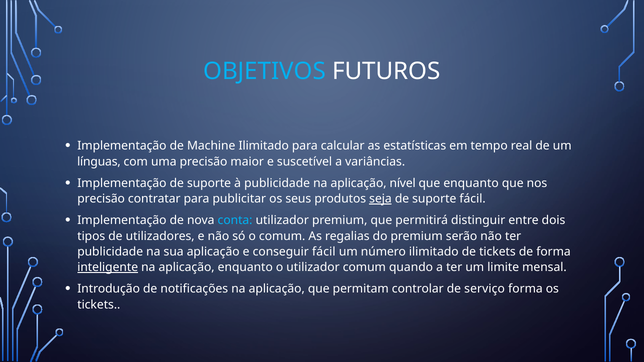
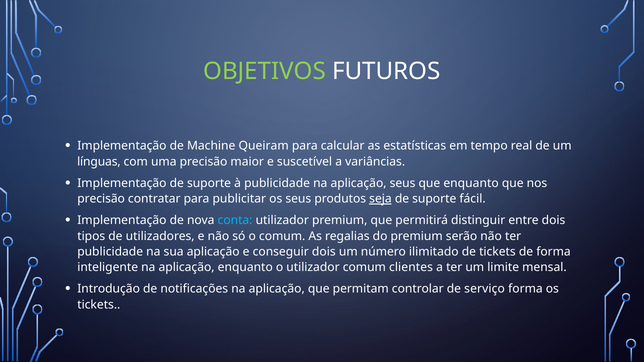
OBJETIVOS colour: light blue -> light green
Machine Ilimitado: Ilimitado -> Queiram
aplicação nível: nível -> seus
conseguir fácil: fácil -> dois
inteligente underline: present -> none
quando: quando -> clientes
